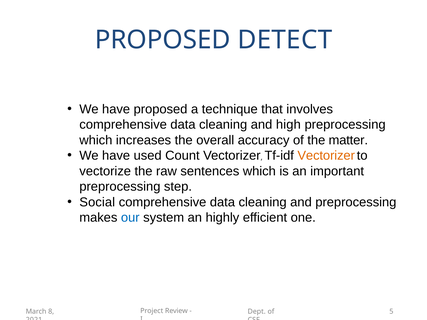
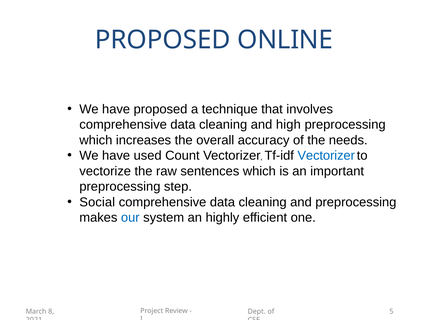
DETECT: DETECT -> ONLINE
matter: matter -> needs
Vectorizer at (326, 156) colour: orange -> blue
